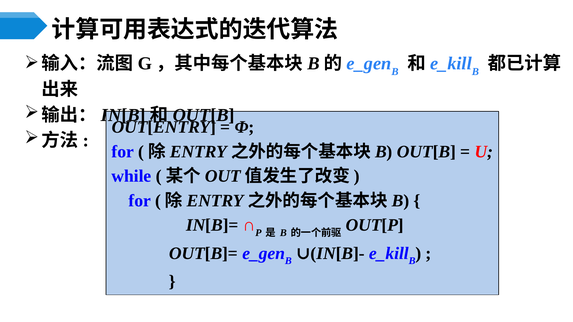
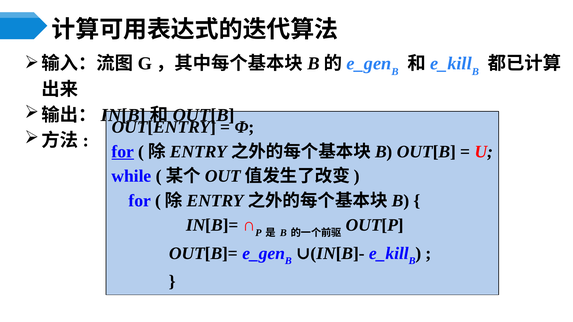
for at (123, 152) underline: none -> present
